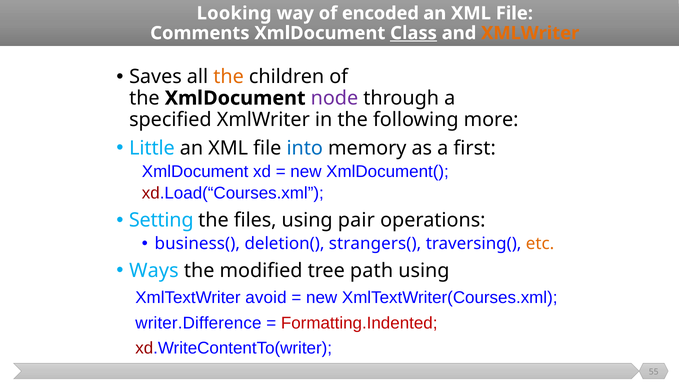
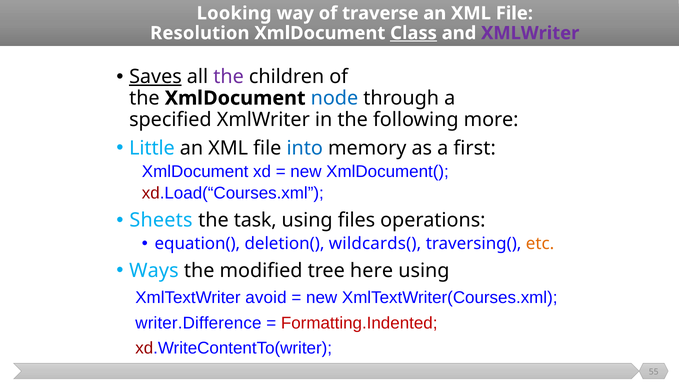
encoded: encoded -> traverse
Comments: Comments -> Resolution
XMLWriter at (530, 33) colour: orange -> purple
Saves underline: none -> present
the at (229, 77) colour: orange -> purple
node colour: purple -> blue
Setting: Setting -> Sheets
files: files -> task
pair: pair -> files
business(: business( -> equation(
strangers(: strangers( -> wildcards(
path: path -> here
